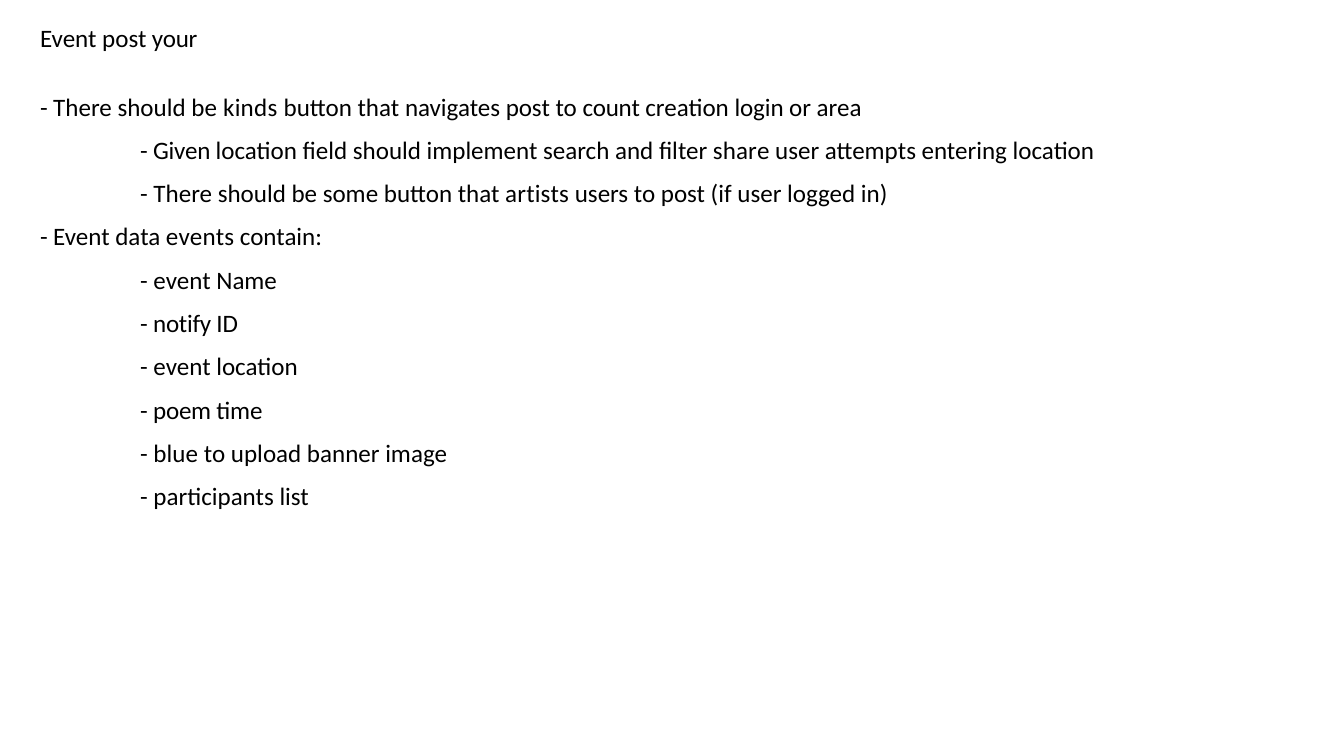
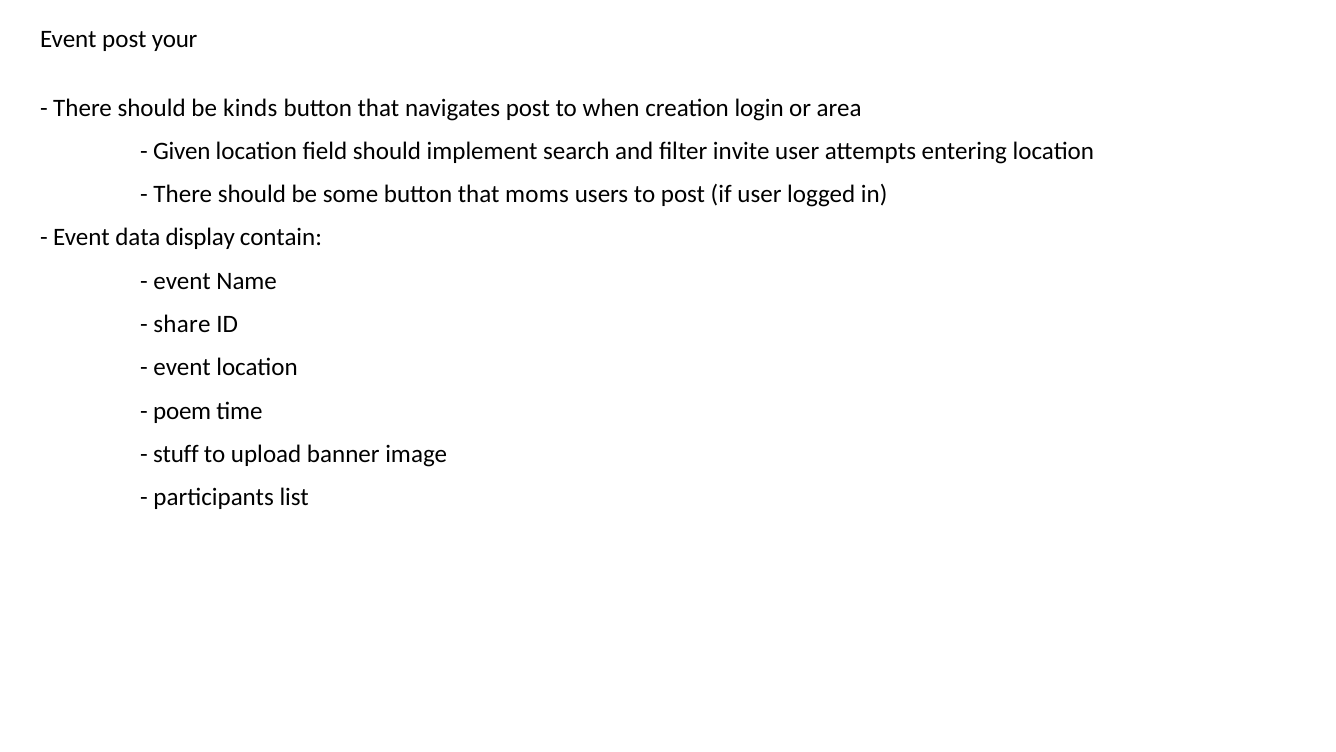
count: count -> when
share: share -> invite
artists: artists -> moms
events: events -> display
notify: notify -> share
blue: blue -> stuff
